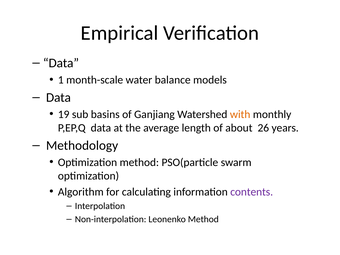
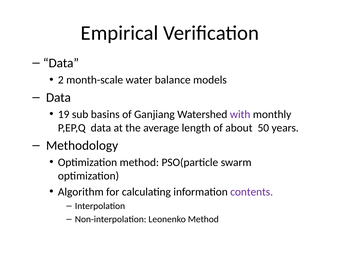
1: 1 -> 2
with colour: orange -> purple
26: 26 -> 50
